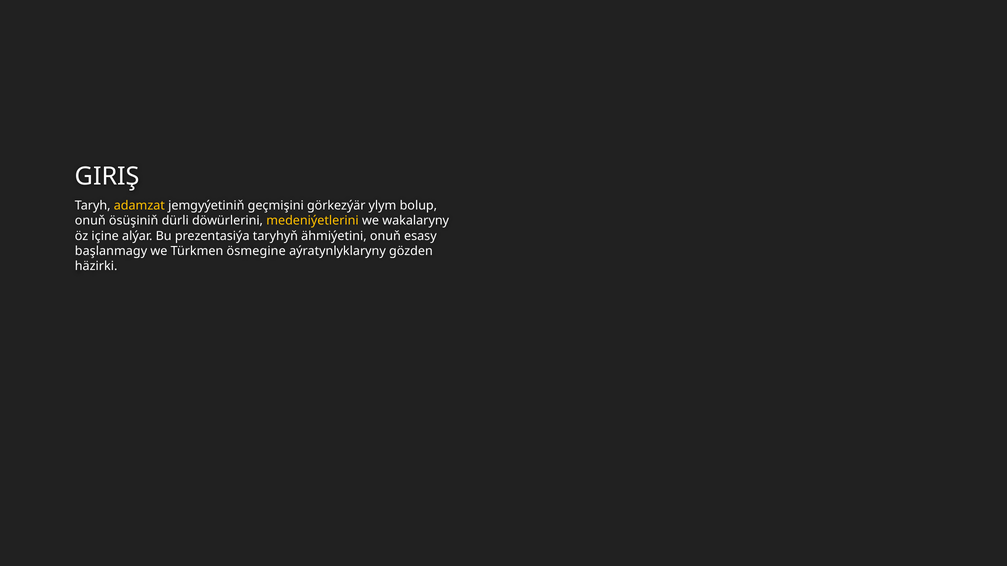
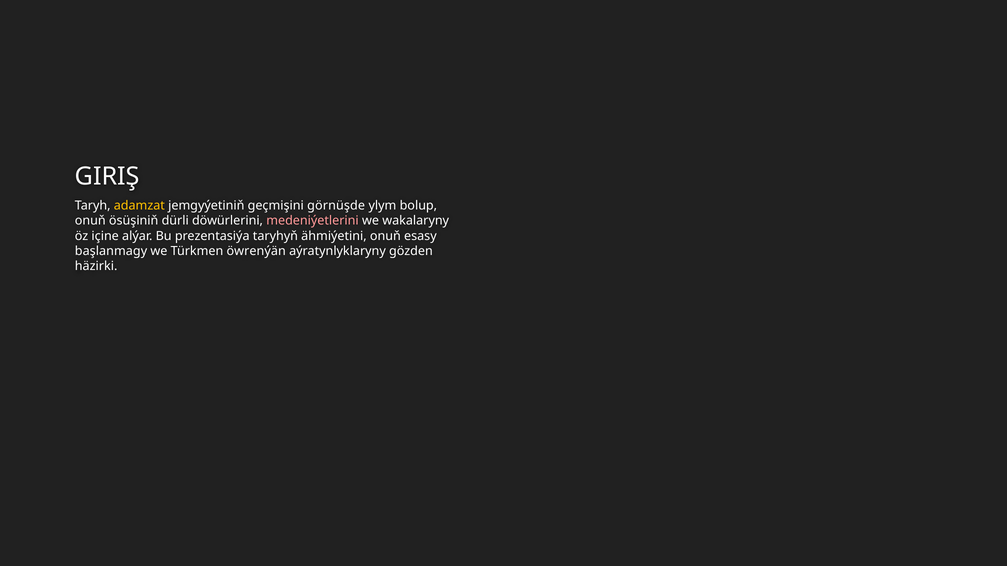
görkezýär: görkezýär -> görnüşde
medeniýetlerini colour: yellow -> pink
ösmegine: ösmegine -> öwrenýän
